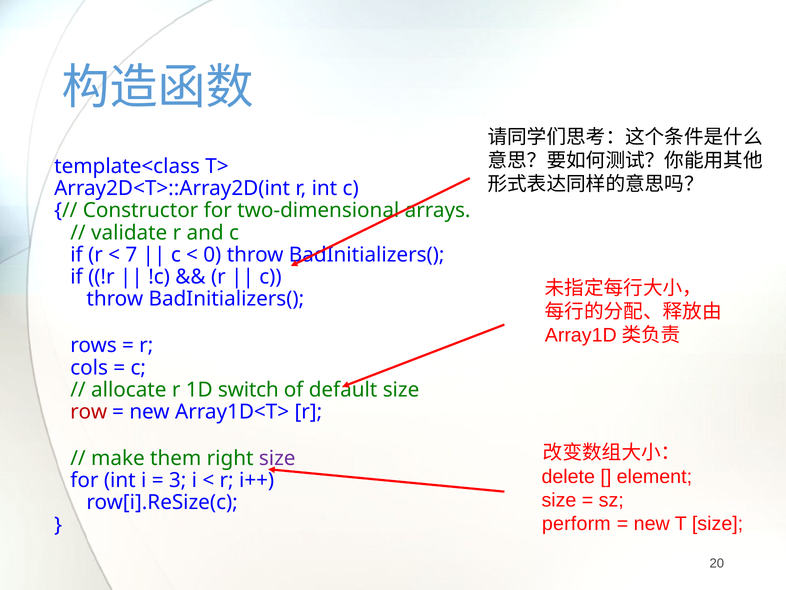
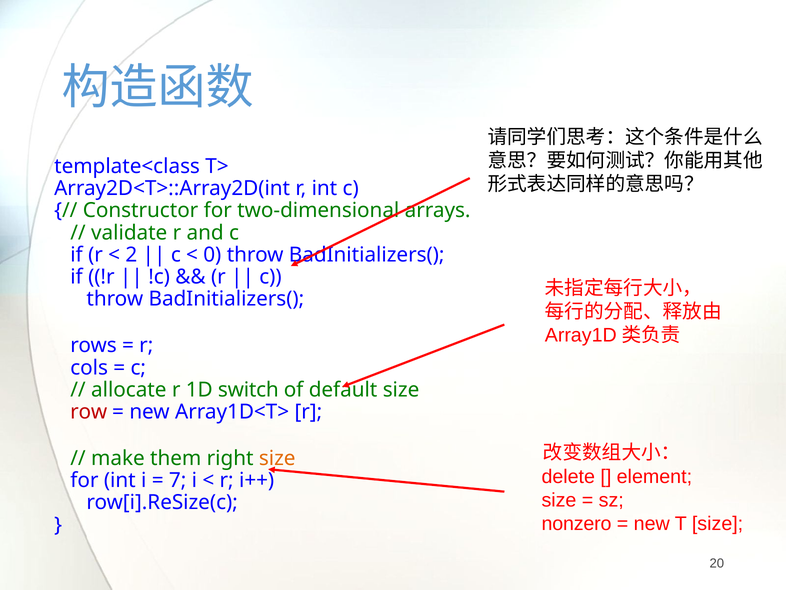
7: 7 -> 2
size at (277, 458) colour: purple -> orange
3: 3 -> 7
perform: perform -> nonzero
